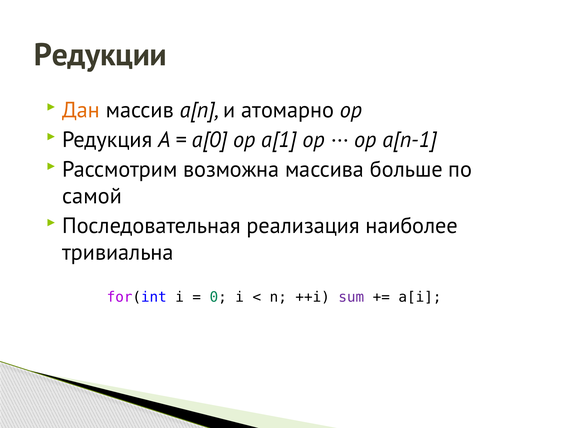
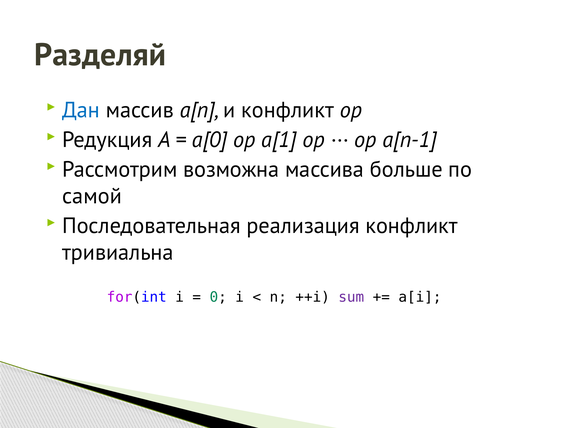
Редукции: Редукции -> Разделяй
Дан colour: orange -> blue
и атомарно: атомарно -> конфликт
реализация наиболее: наиболее -> конфликт
